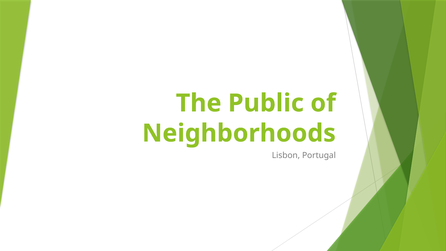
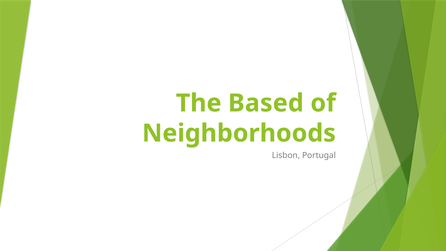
Public: Public -> Based
